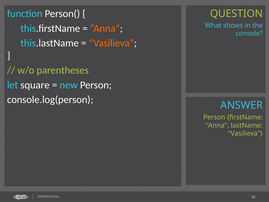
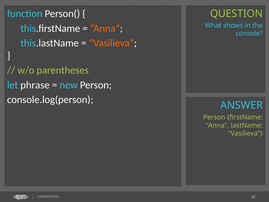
square: square -> phrase
